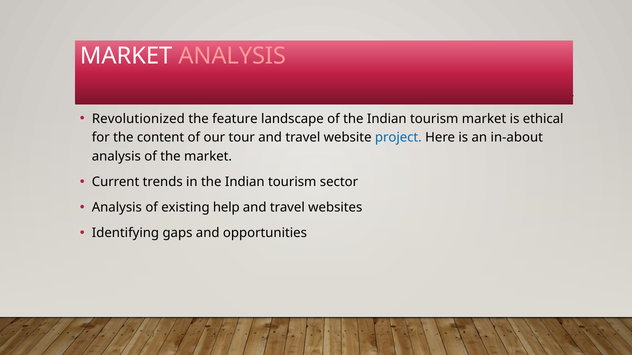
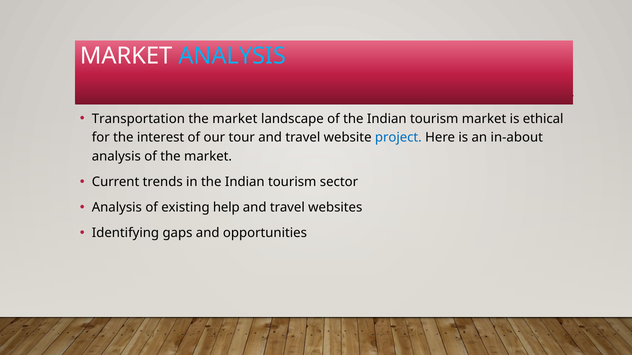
ANALYSIS at (232, 56) colour: pink -> light blue
Revolutionized: Revolutionized -> Transportation
feature at (235, 119): feature -> market
content: content -> interest
